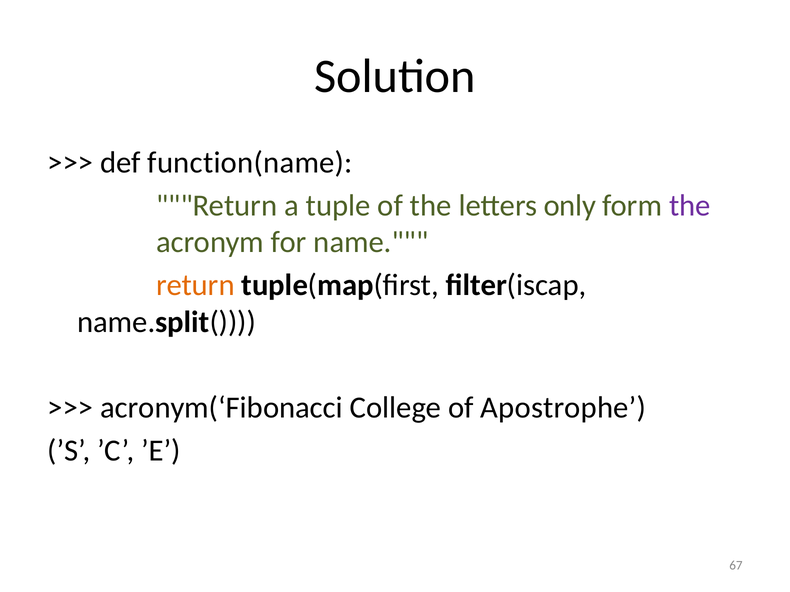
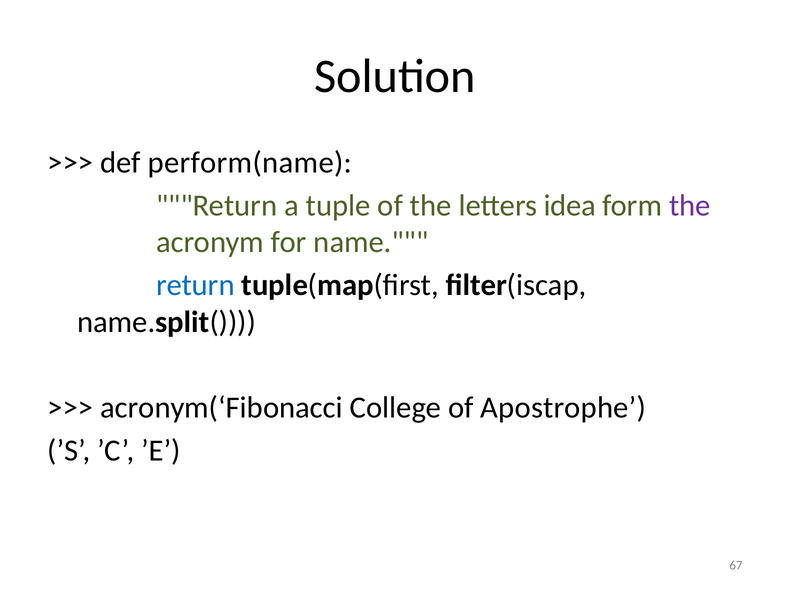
function(name: function(name -> perform(name
only: only -> idea
return at (195, 285) colour: orange -> blue
